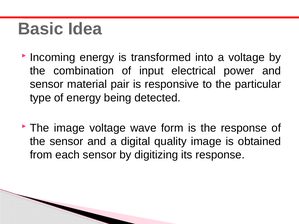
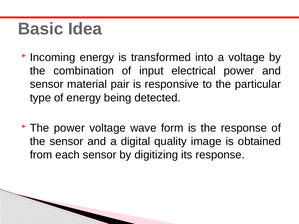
The image: image -> power
